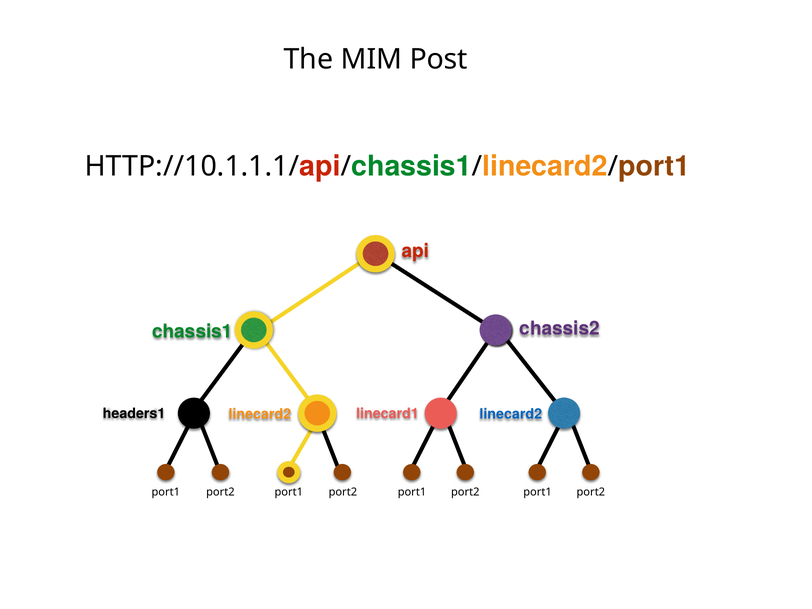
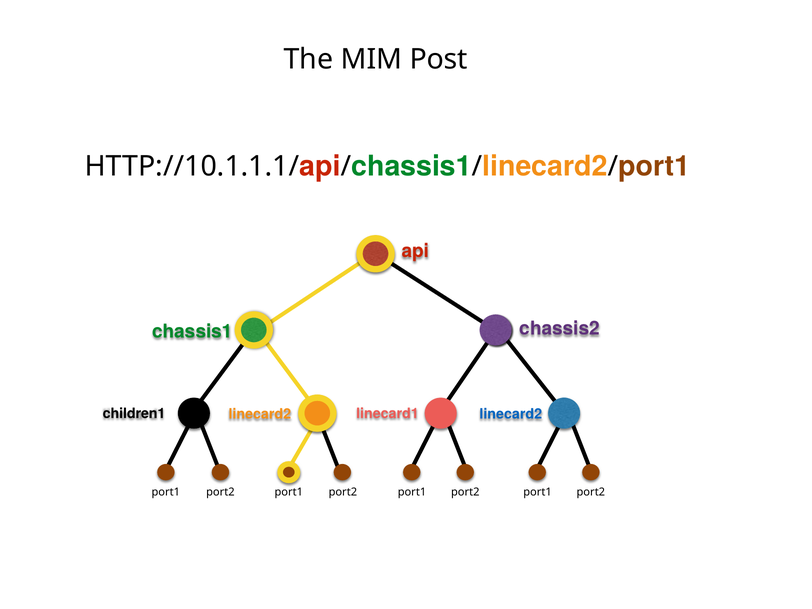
headers1: headers1 -> children1
